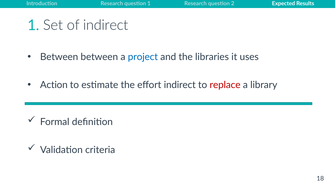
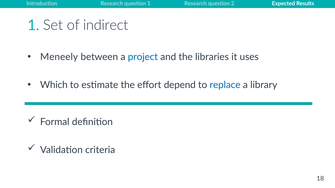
Between at (59, 57): Between -> Meneely
Action: Action -> Which
effort indirect: indirect -> depend
replace colour: red -> blue
